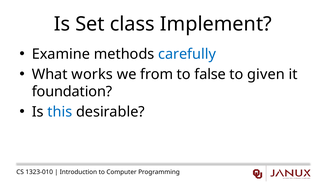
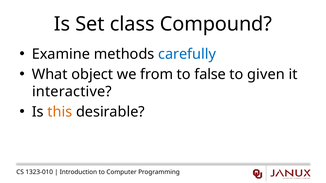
Implement: Implement -> Compound
works: works -> object
foundation: foundation -> interactive
this colour: blue -> orange
